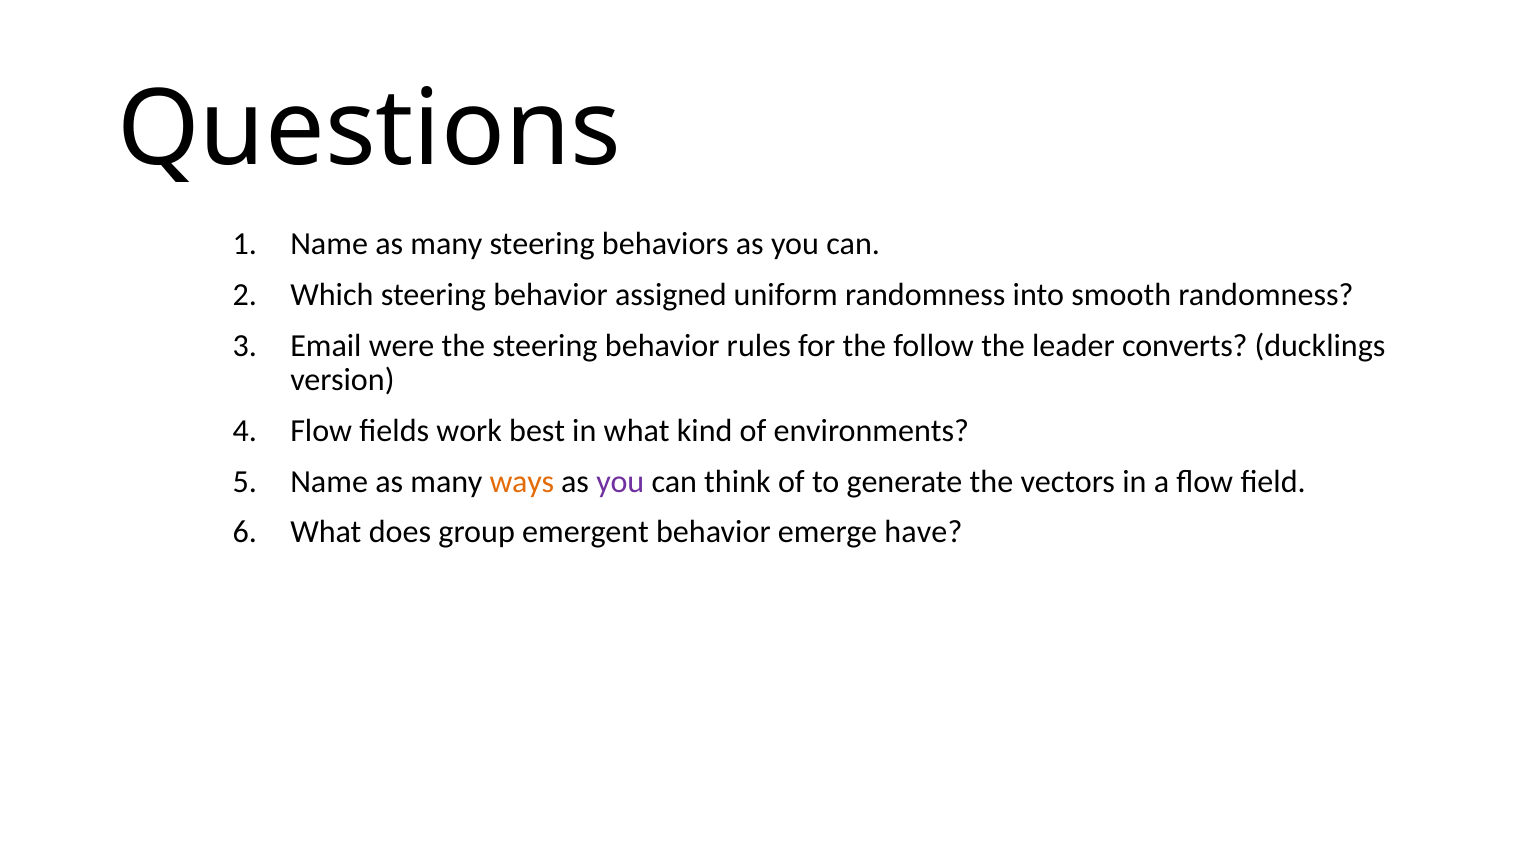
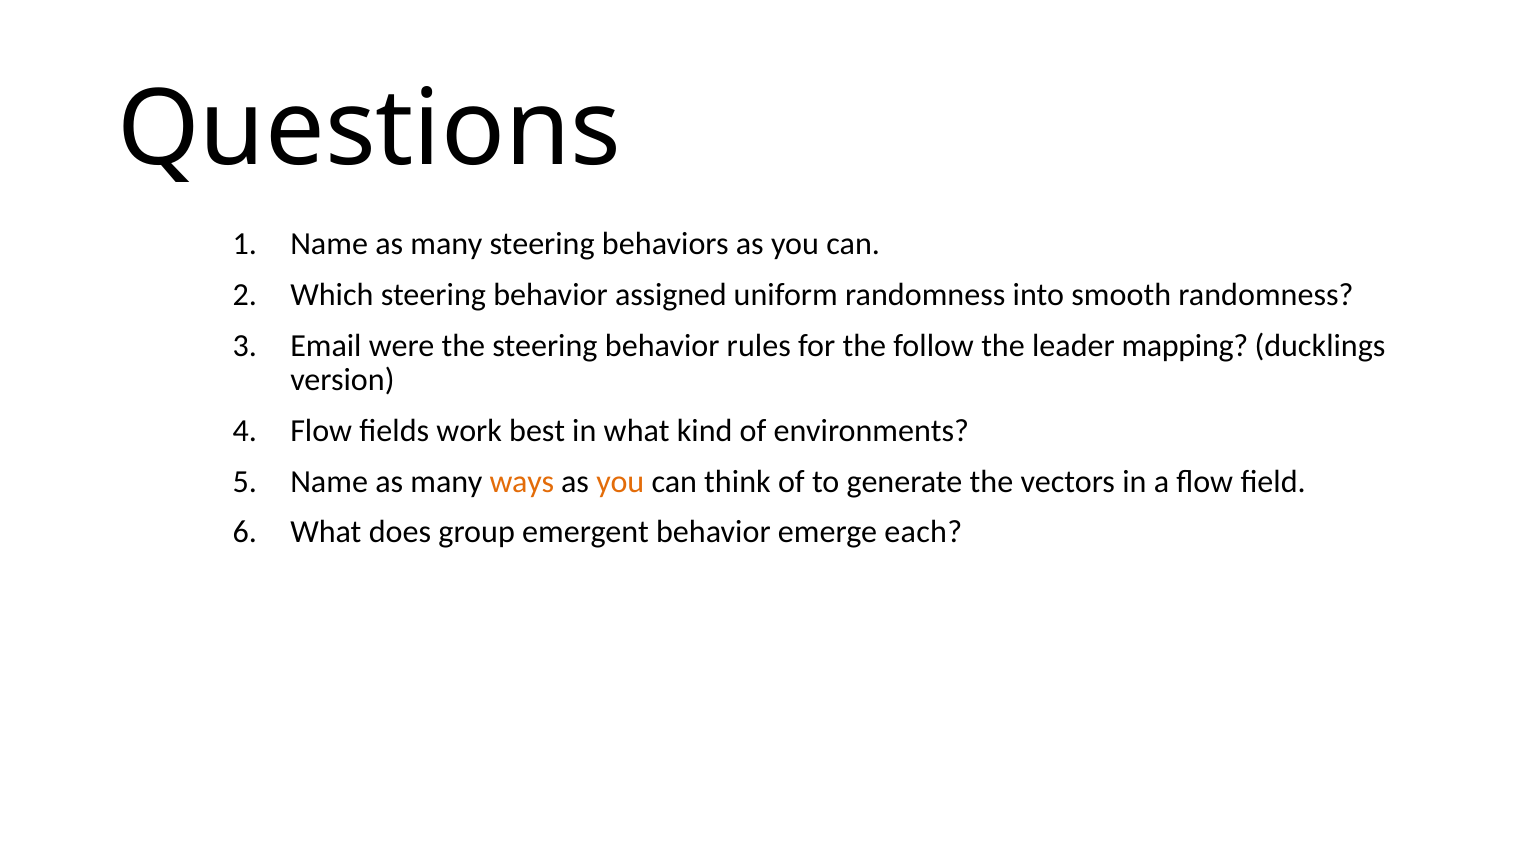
converts: converts -> mapping
you at (620, 482) colour: purple -> orange
have: have -> each
